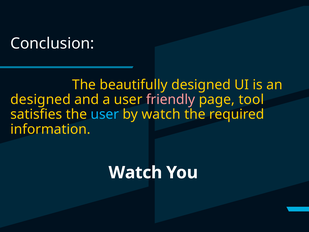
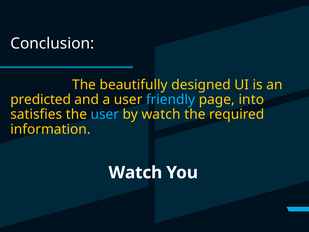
designed at (41, 99): designed -> predicted
friendly colour: pink -> light blue
tool: tool -> into
